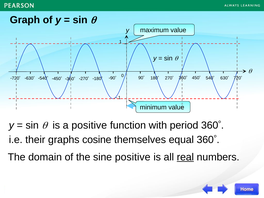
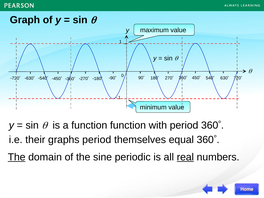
a positive: positive -> function
graphs cosine: cosine -> period
The at (17, 157) underline: none -> present
sine positive: positive -> periodic
